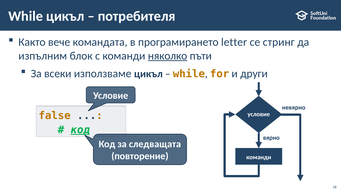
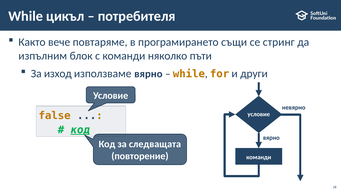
командата: командата -> повтаряме
letter: letter -> същи
няколко underline: present -> none
всеки: всеки -> изход
използваме цикъл: цикъл -> вярно
